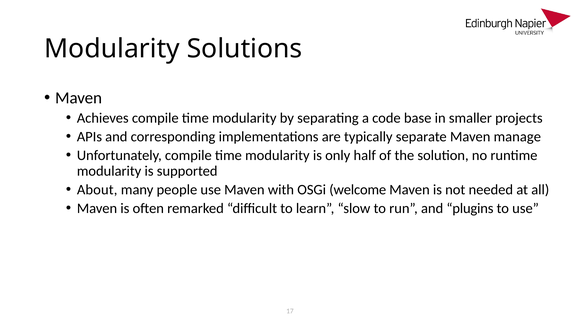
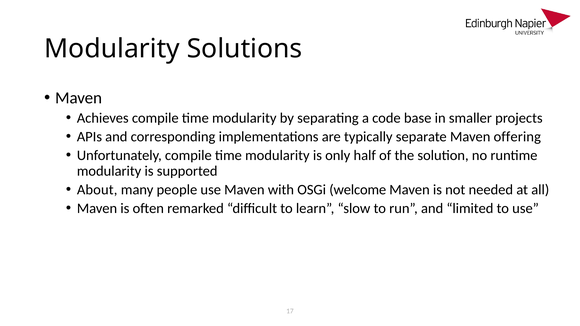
manage: manage -> offering
plugins: plugins -> limited
